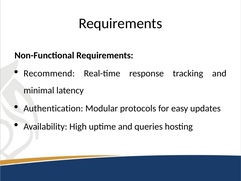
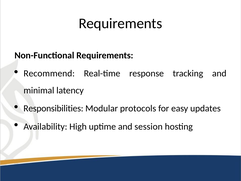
Authentication: Authentication -> Responsibilities
queries: queries -> session
